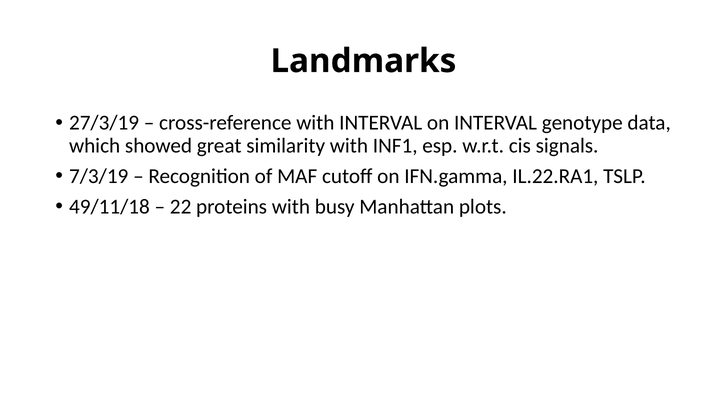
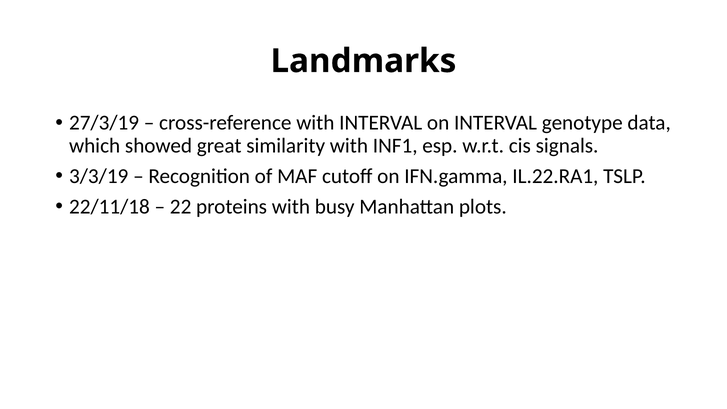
7/3/19: 7/3/19 -> 3/3/19
49/11/18: 49/11/18 -> 22/11/18
